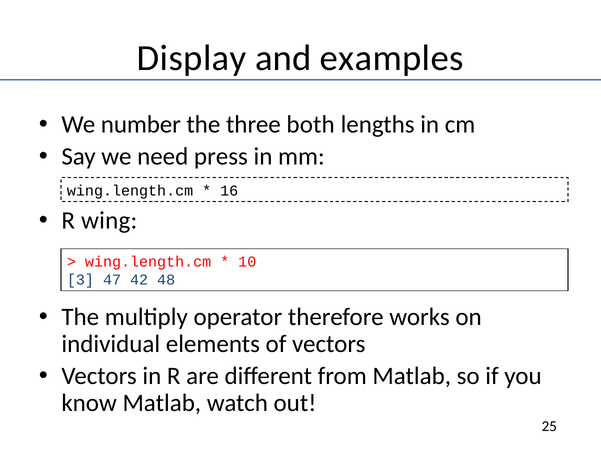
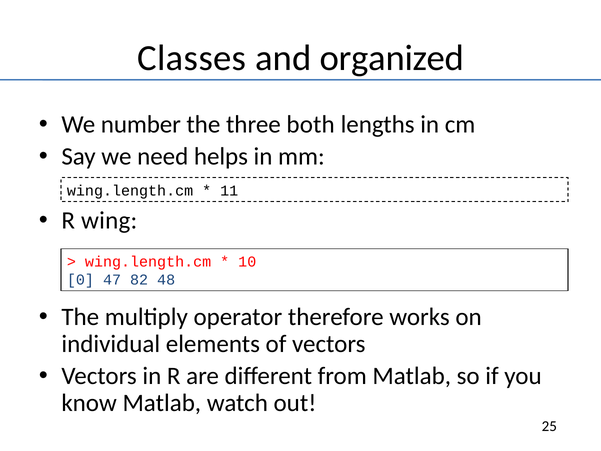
Display: Display -> Classes
examples: examples -> organized
press: press -> helps
16: 16 -> 11
3: 3 -> 0
42: 42 -> 82
